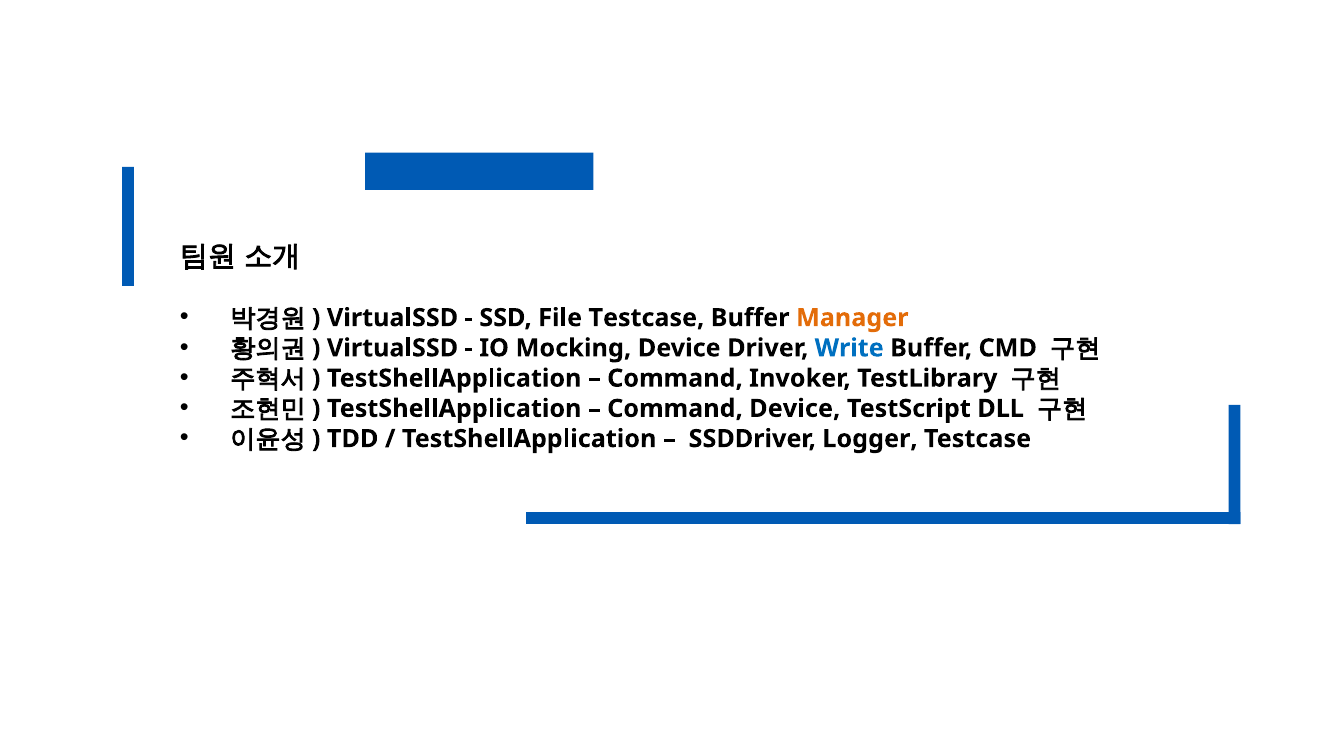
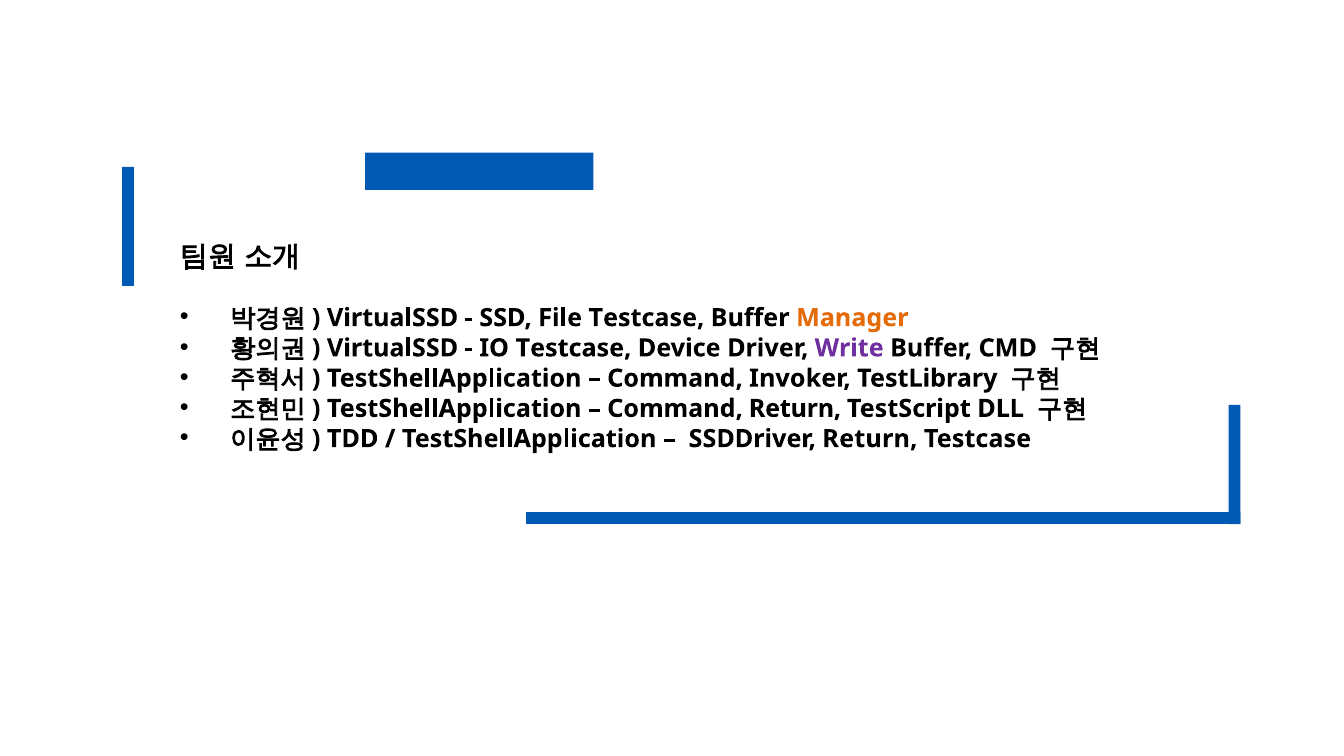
IO Mocking: Mocking -> Testcase
Write colour: blue -> purple
Command Device: Device -> Return
SSDDriver Logger: Logger -> Return
